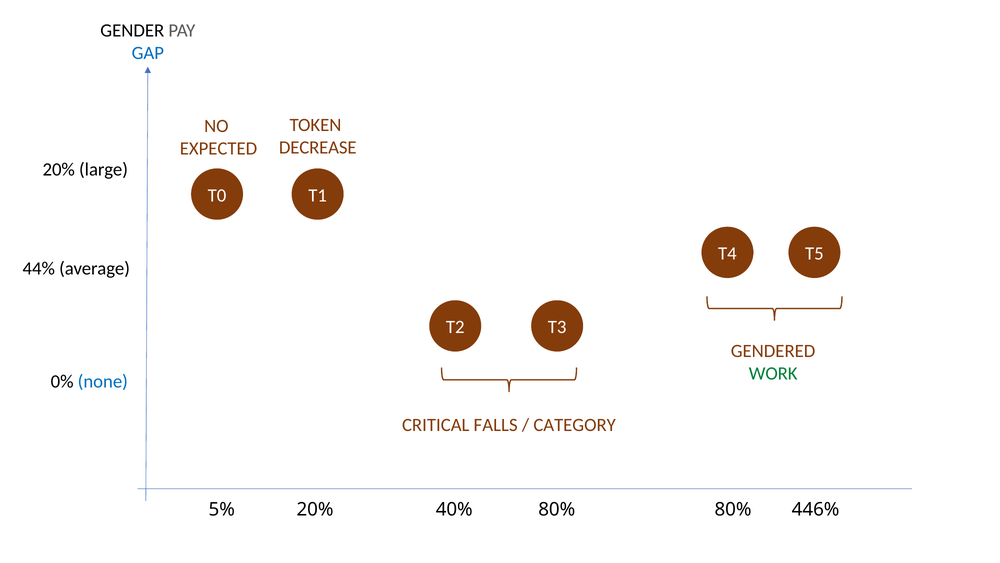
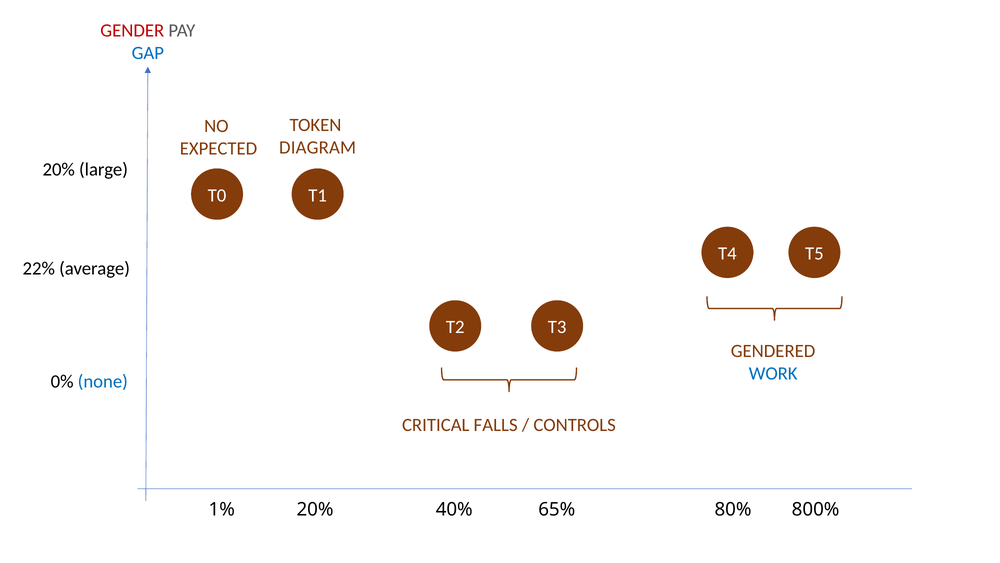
GENDER colour: black -> red
DECREASE: DECREASE -> DIAGRAM
44%: 44% -> 22%
WORK colour: green -> blue
CATEGORY: CATEGORY -> CONTROLS
5%: 5% -> 1%
40% 80%: 80% -> 65%
446%: 446% -> 800%
